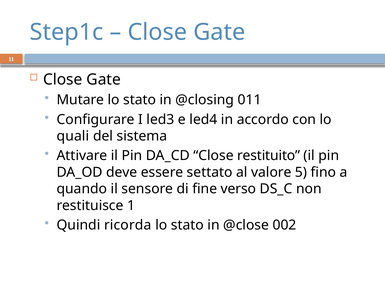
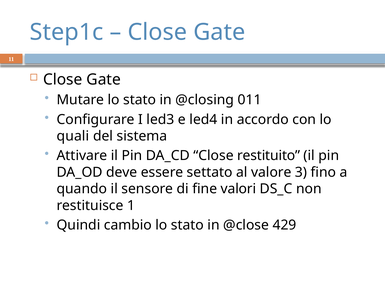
5: 5 -> 3
verso: verso -> valori
ricorda: ricorda -> cambio
002: 002 -> 429
